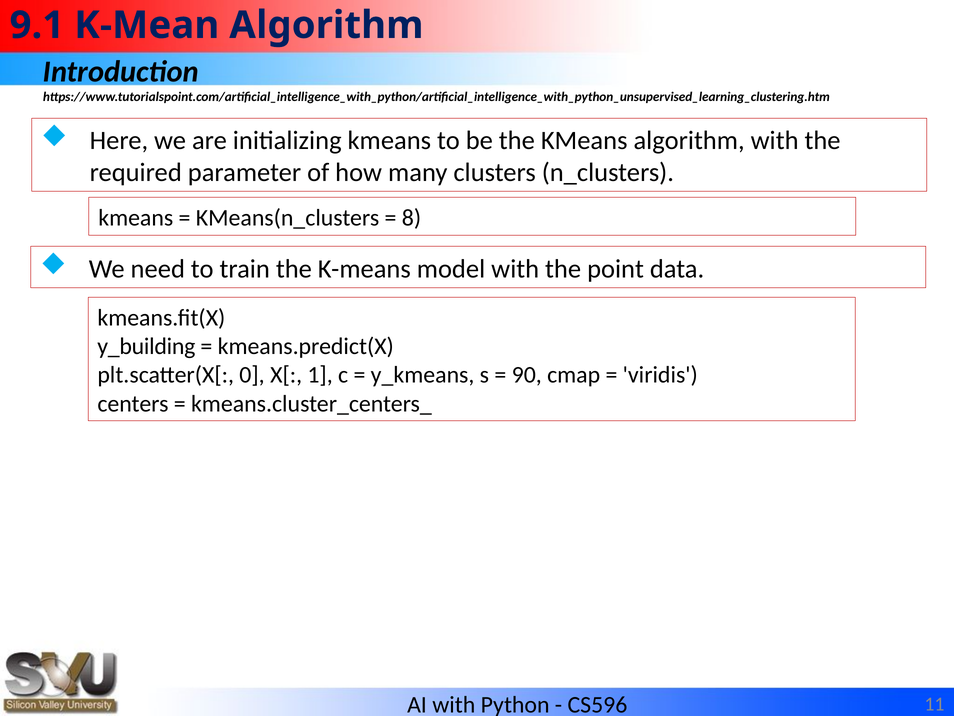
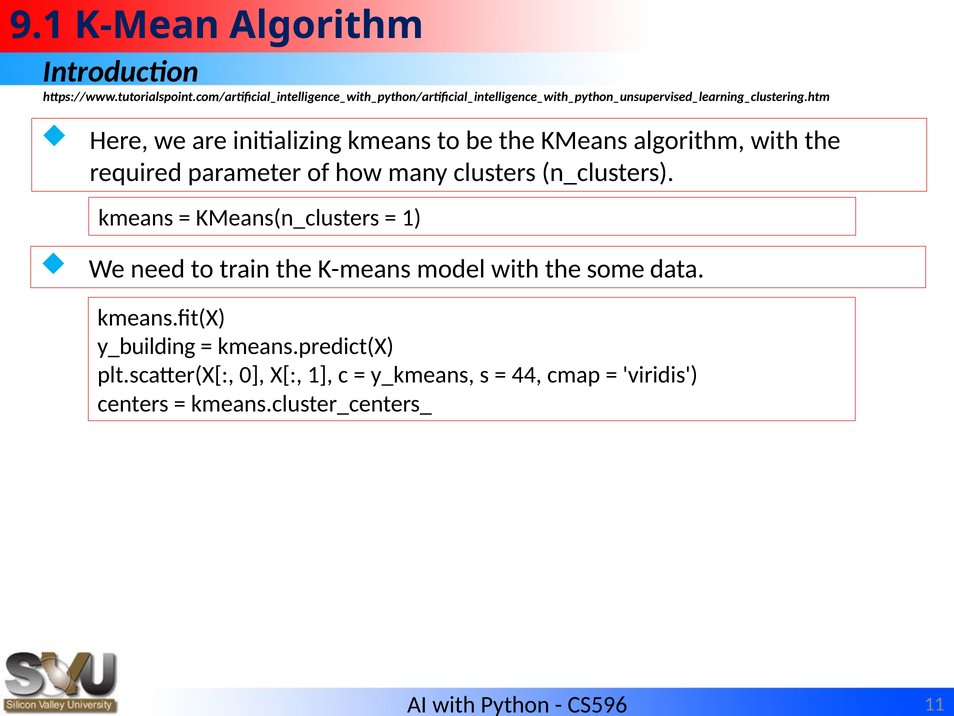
8 at (411, 218): 8 -> 1
point: point -> some
90: 90 -> 44
